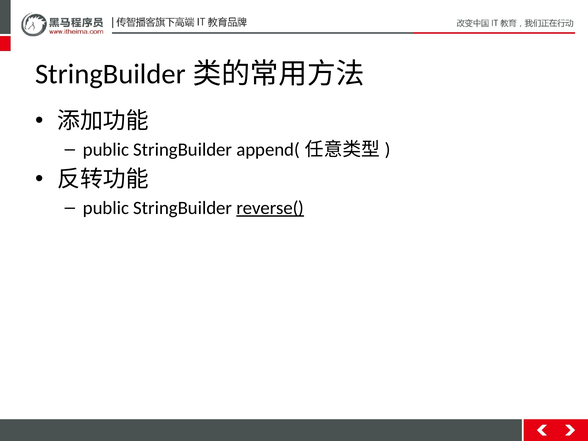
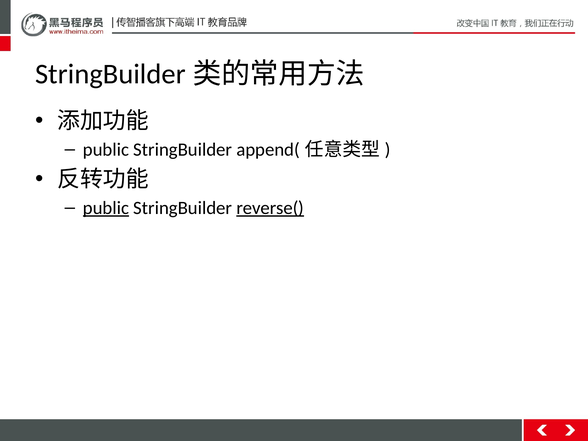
public at (106, 208) underline: none -> present
